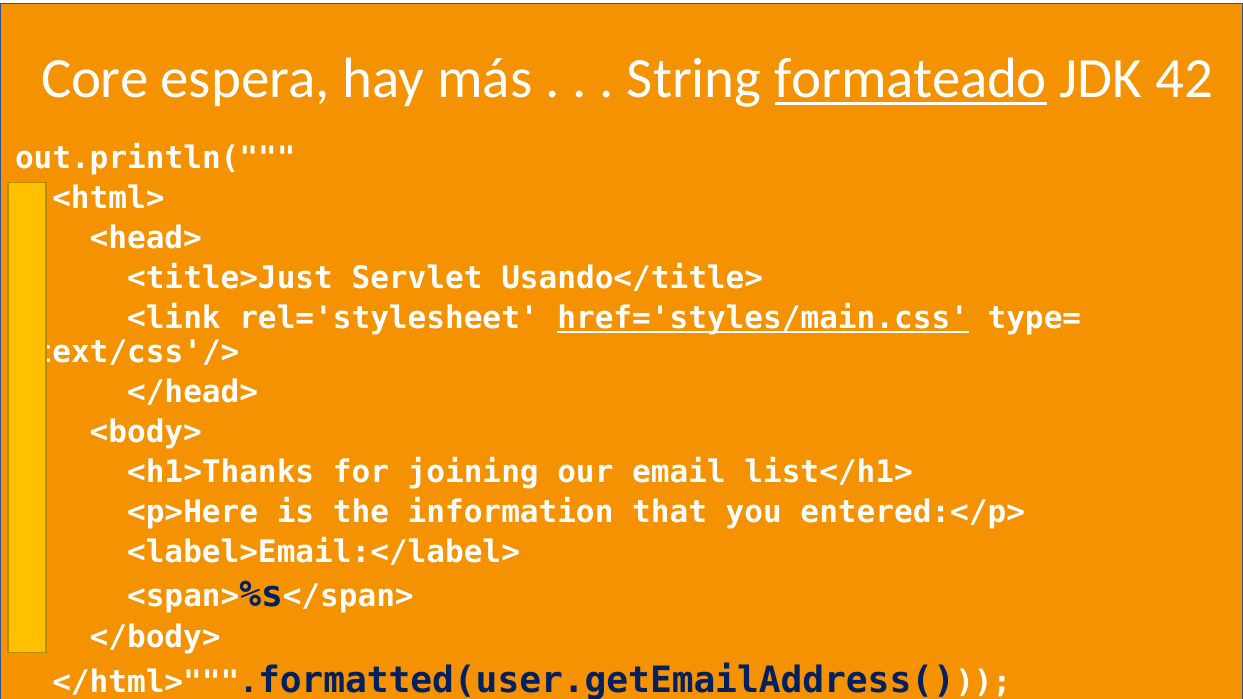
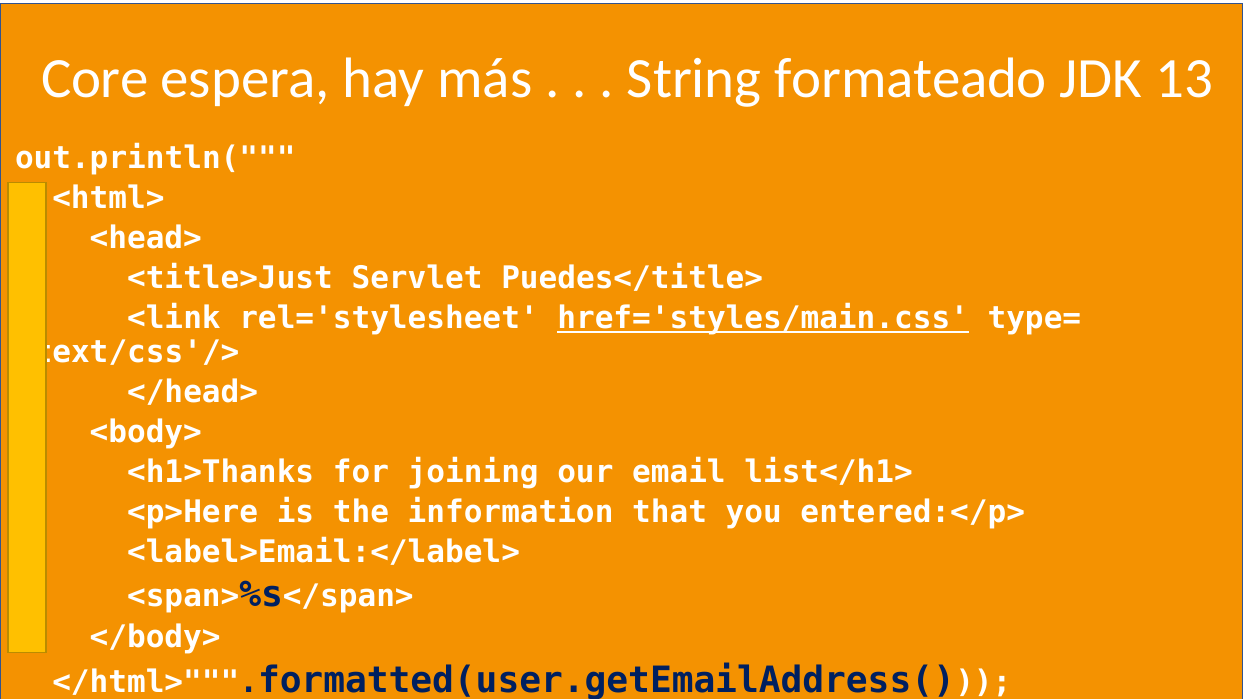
formateado underline: present -> none
42: 42 -> 13
Usando</title>: Usando</title> -> Puedes</title>
